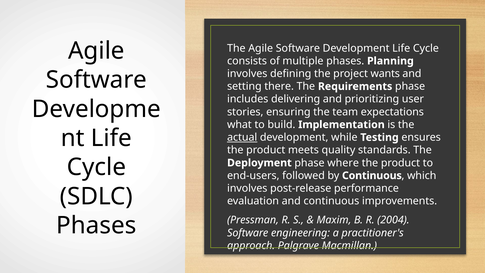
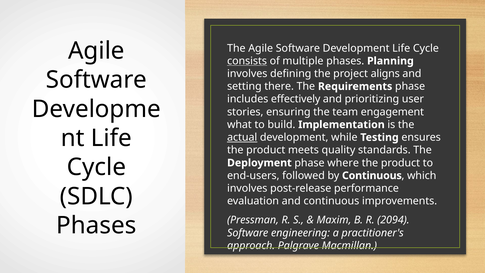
consists underline: none -> present
wants: wants -> aligns
delivering: delivering -> effectively
expectations: expectations -> engagement
2004: 2004 -> 2094
